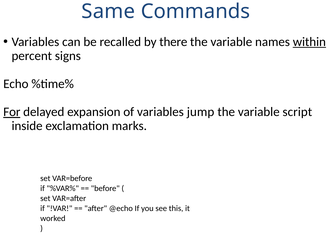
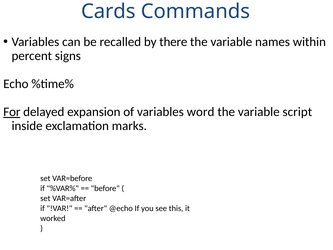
Same: Same -> Cards
within underline: present -> none
jump: jump -> word
